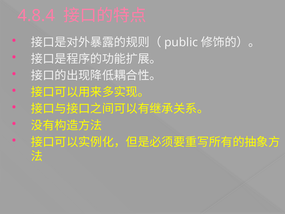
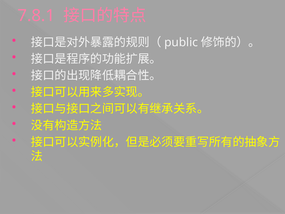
4.8.4: 4.8.4 -> 7.8.1
